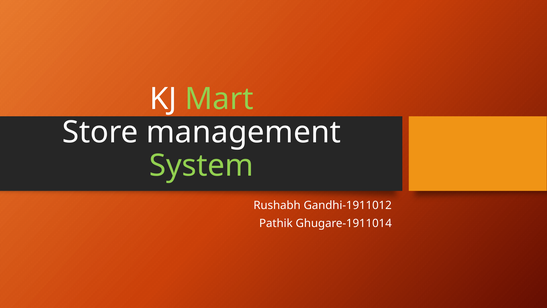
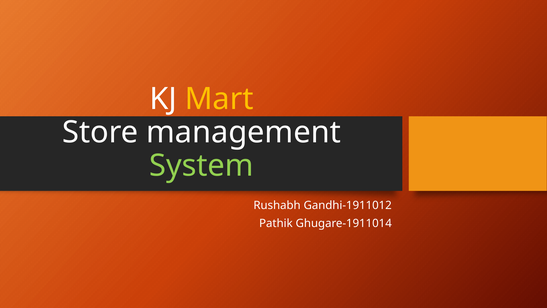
Mart colour: light green -> yellow
